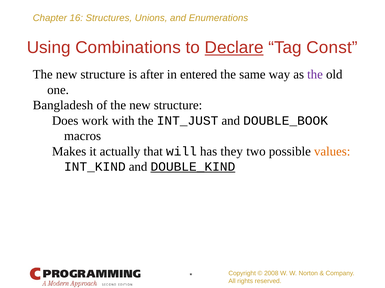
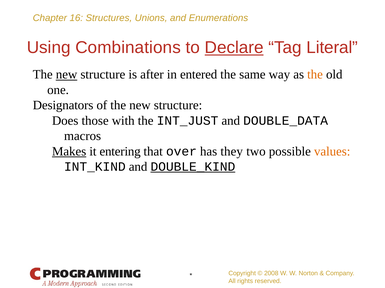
Const: Const -> Literal
new at (67, 75) underline: none -> present
the at (315, 75) colour: purple -> orange
Bangladesh: Bangladesh -> Designators
work: work -> those
DOUBLE_BOOK: DOUBLE_BOOK -> DOUBLE_DATA
Makes underline: none -> present
actually: actually -> entering
will: will -> over
